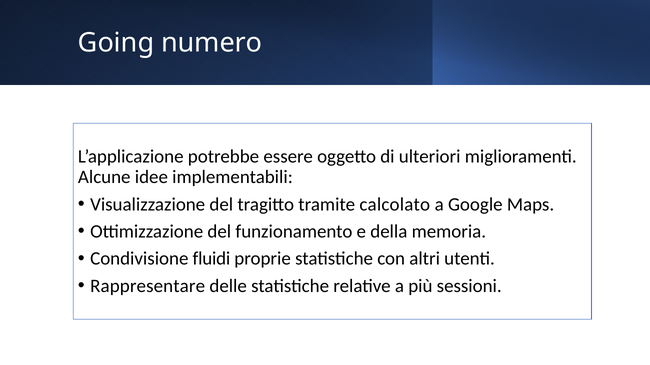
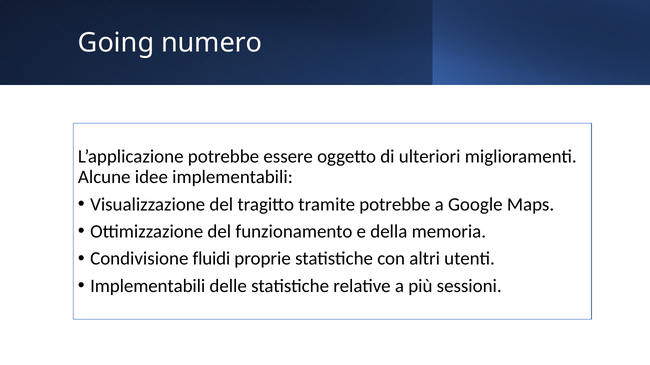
tramite calcolato: calcolato -> potrebbe
Rappresentare at (148, 286): Rappresentare -> Implementabili
